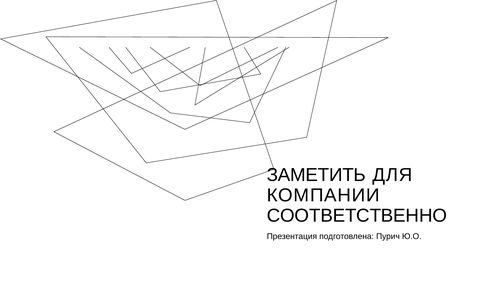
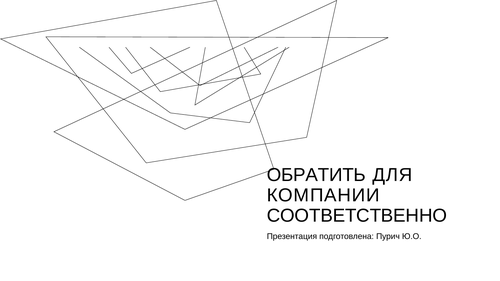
ЗАМЕТИТЬ: ЗАМЕТИТЬ -> ОБРАТИТЬ
